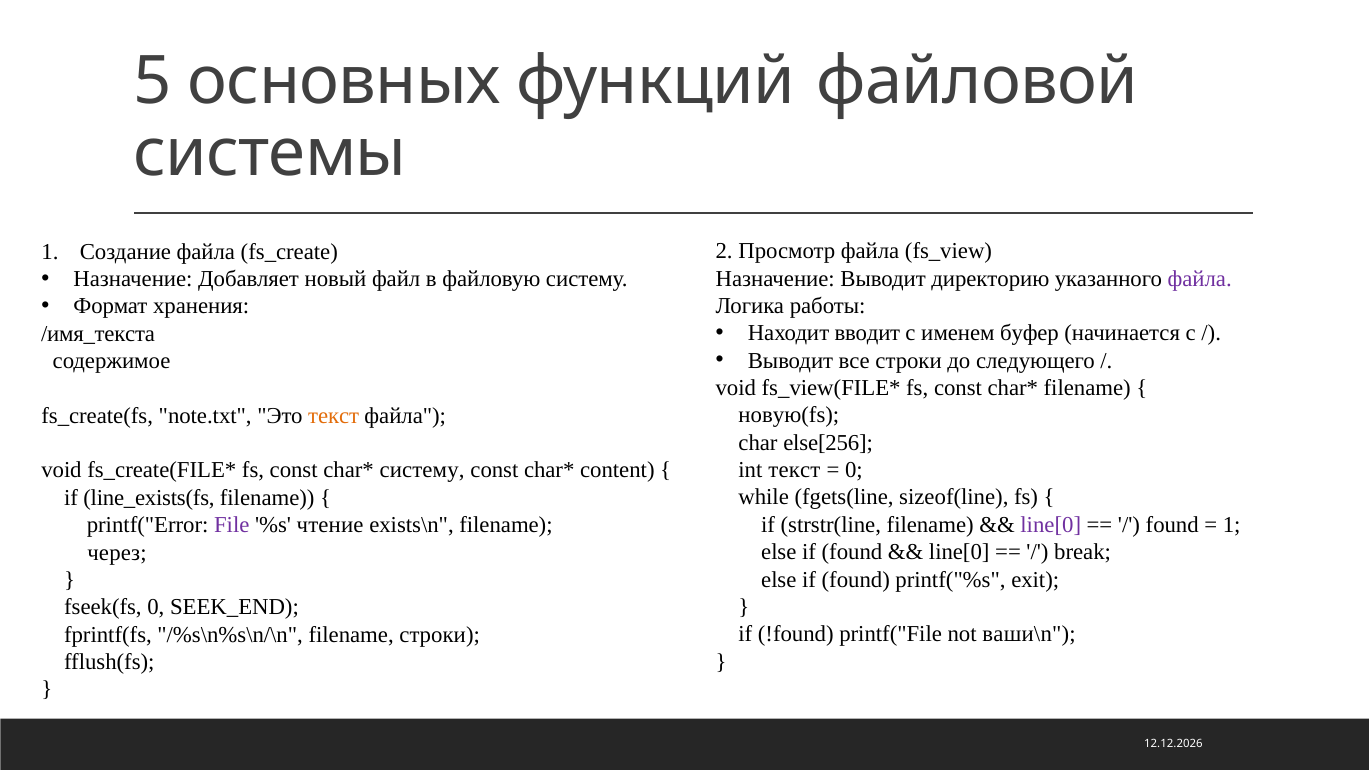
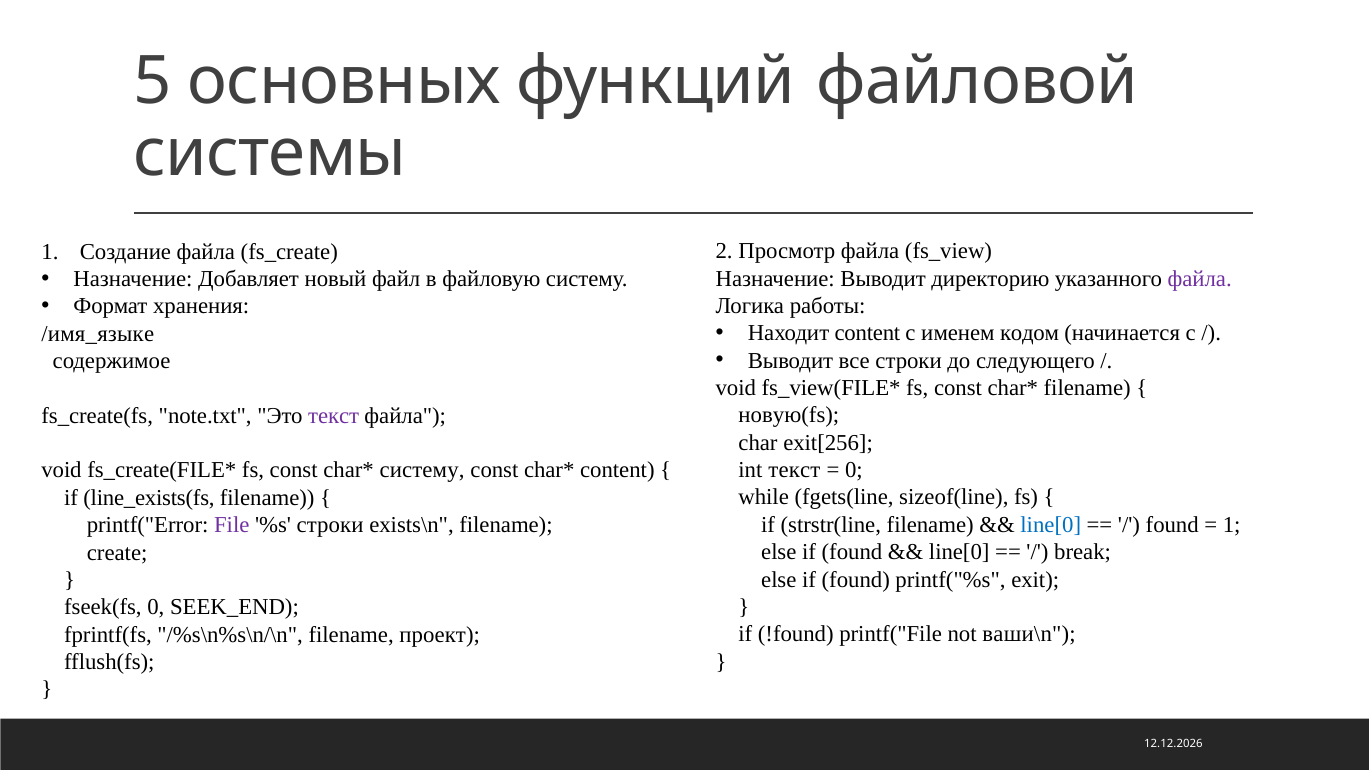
Находит вводит: вводит -> content
буфер: буфер -> кодом
/имя_текста: /имя_текста -> /имя_языке
текст at (334, 416) colour: orange -> purple
else[256: else[256 -> exit[256
line[0 at (1051, 525) colour: purple -> blue
%s чтение: чтение -> строки
через: через -> create
filename строки: строки -> проект
